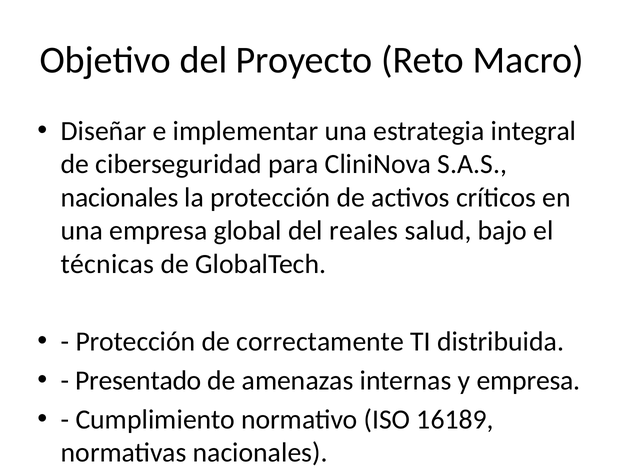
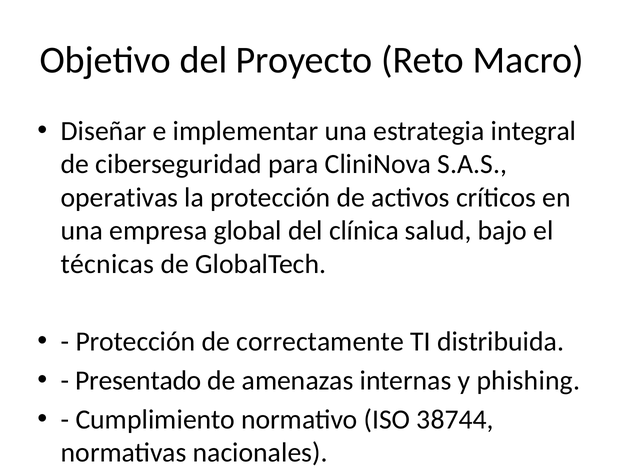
nacionales at (120, 197): nacionales -> operativas
del reales: reales -> clínica
y empresa: empresa -> phishing
16189: 16189 -> 38744
